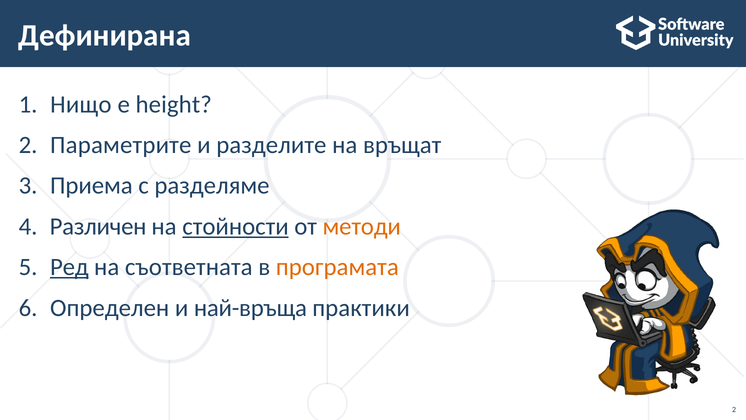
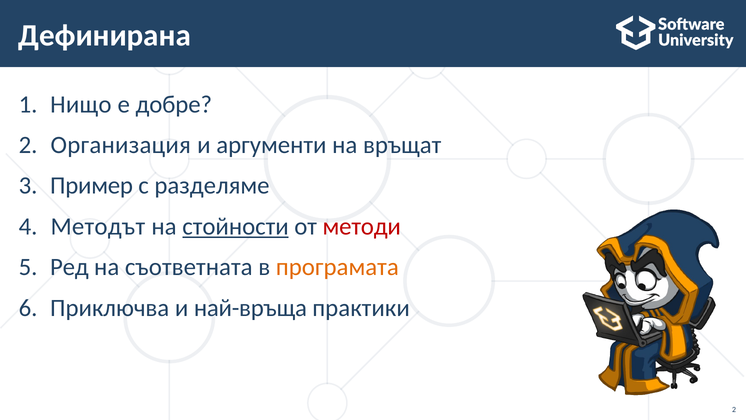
height: height -> добре
Параметрите: Параметрите -> Организация
разделите: разделите -> аргументи
Приема: Приема -> Пример
Различен: Различен -> Методът
методи colour: orange -> red
Ред underline: present -> none
Определен: Определен -> Приключва
